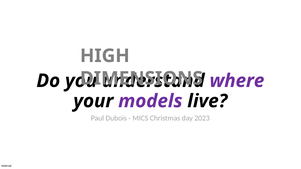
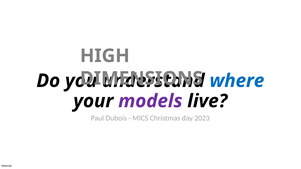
where colour: purple -> blue
